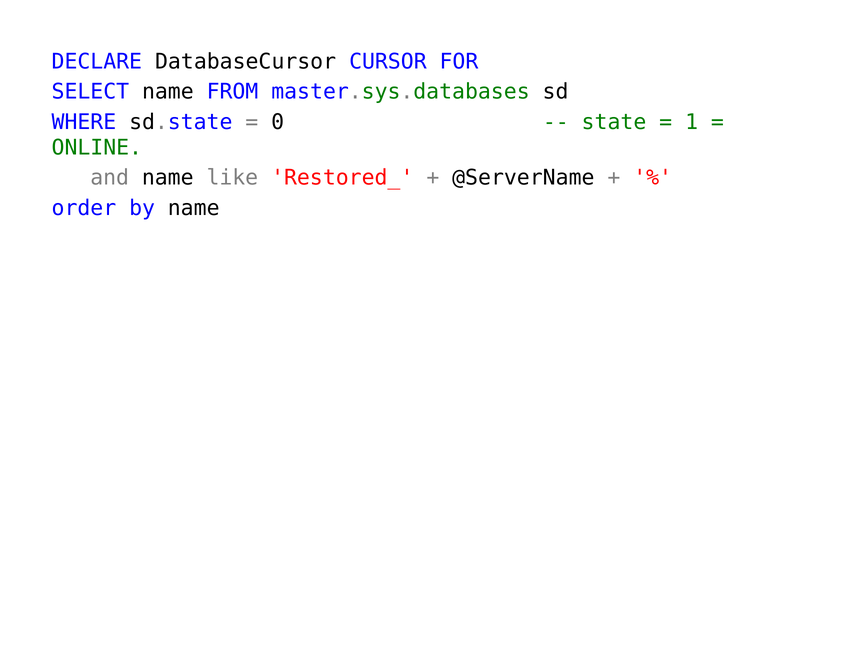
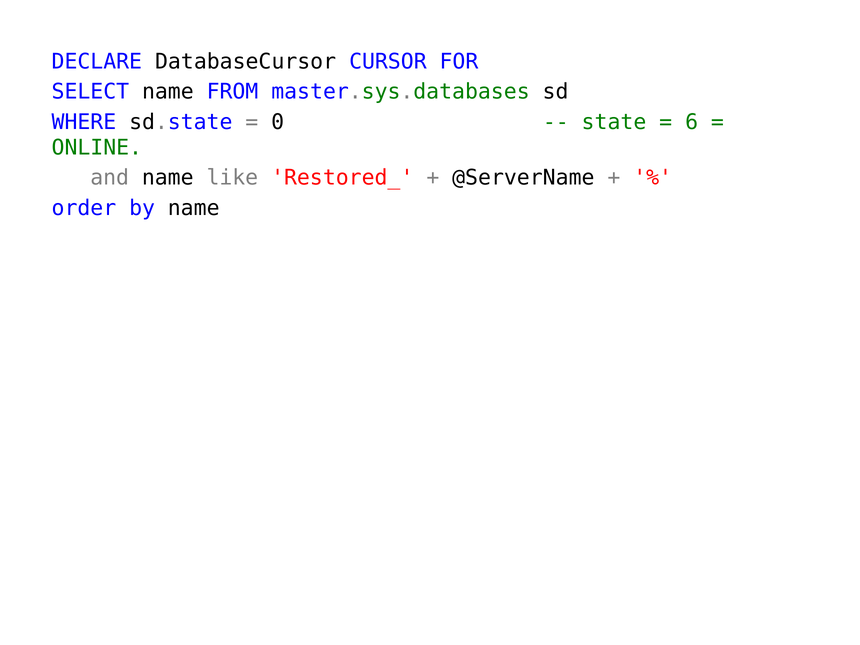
1: 1 -> 6
